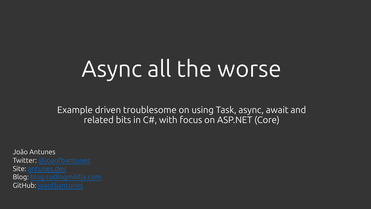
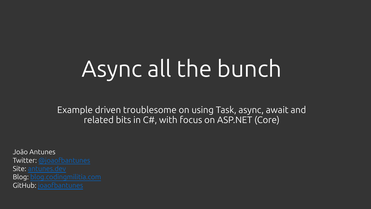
worse: worse -> bunch
